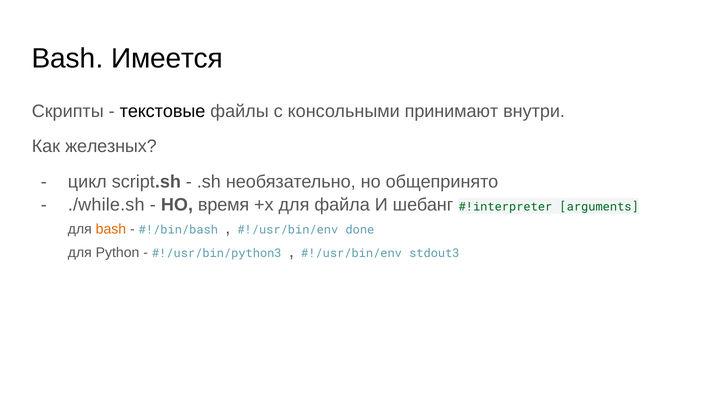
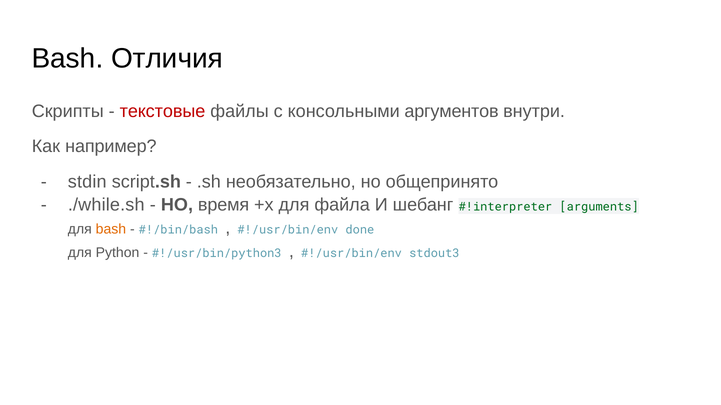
Имеется: Имеется -> Отличия
текстовые colour: black -> red
принимают: принимают -> аргументов
железных: железных -> например
цикл: цикл -> stdin
